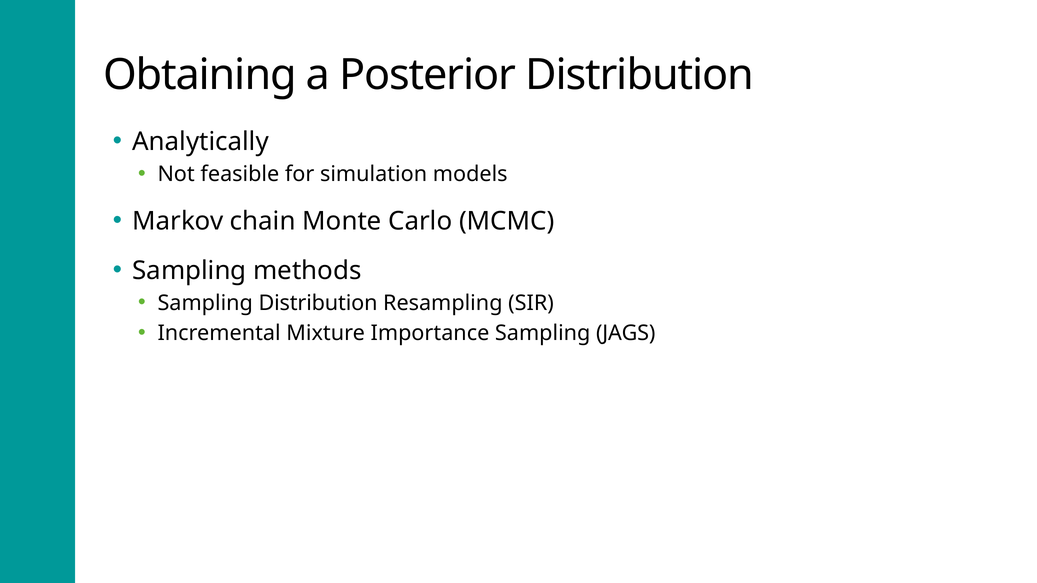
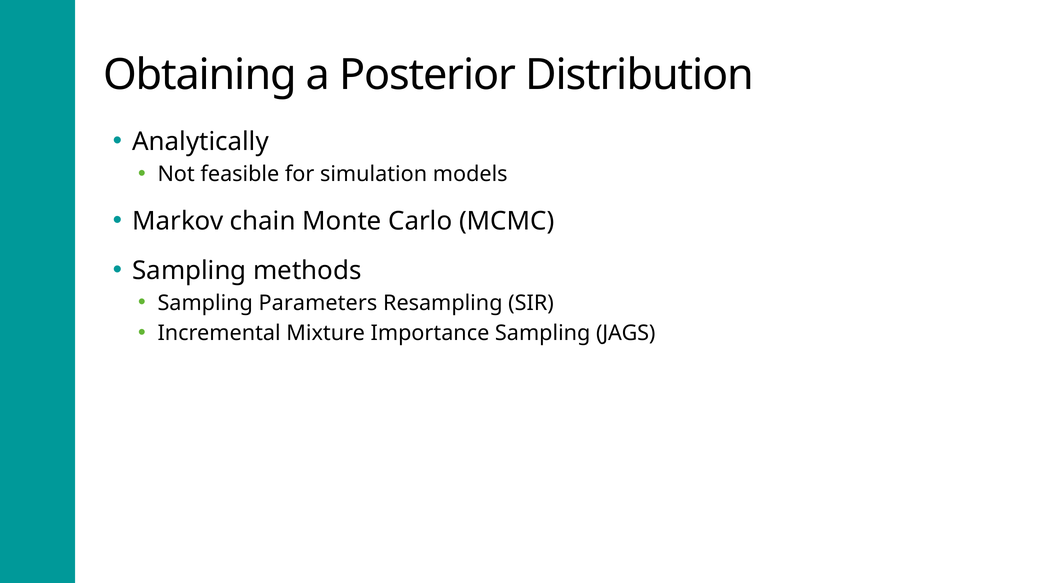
Sampling Distribution: Distribution -> Parameters
